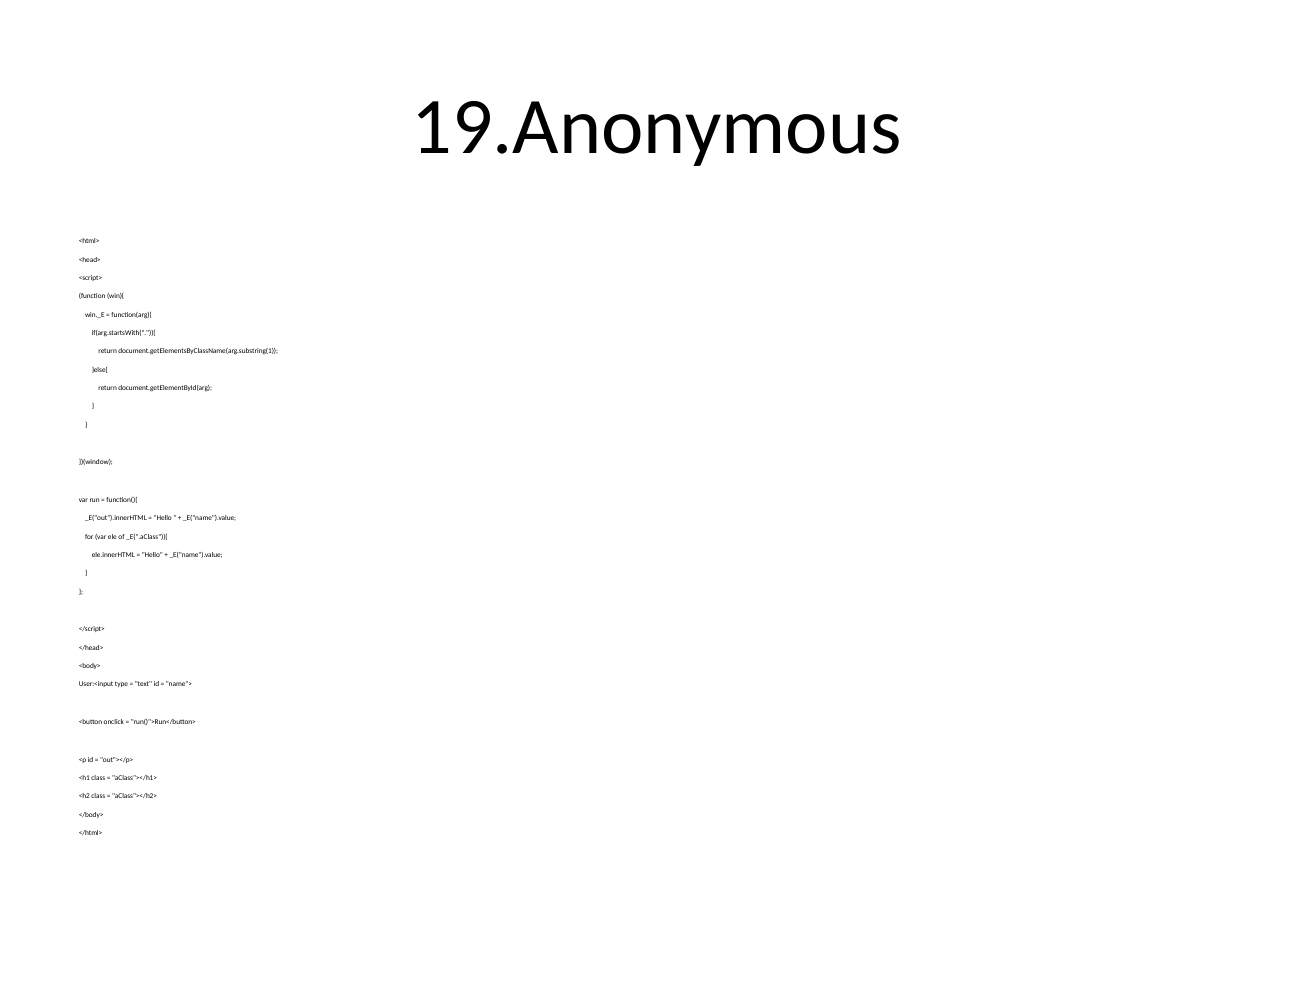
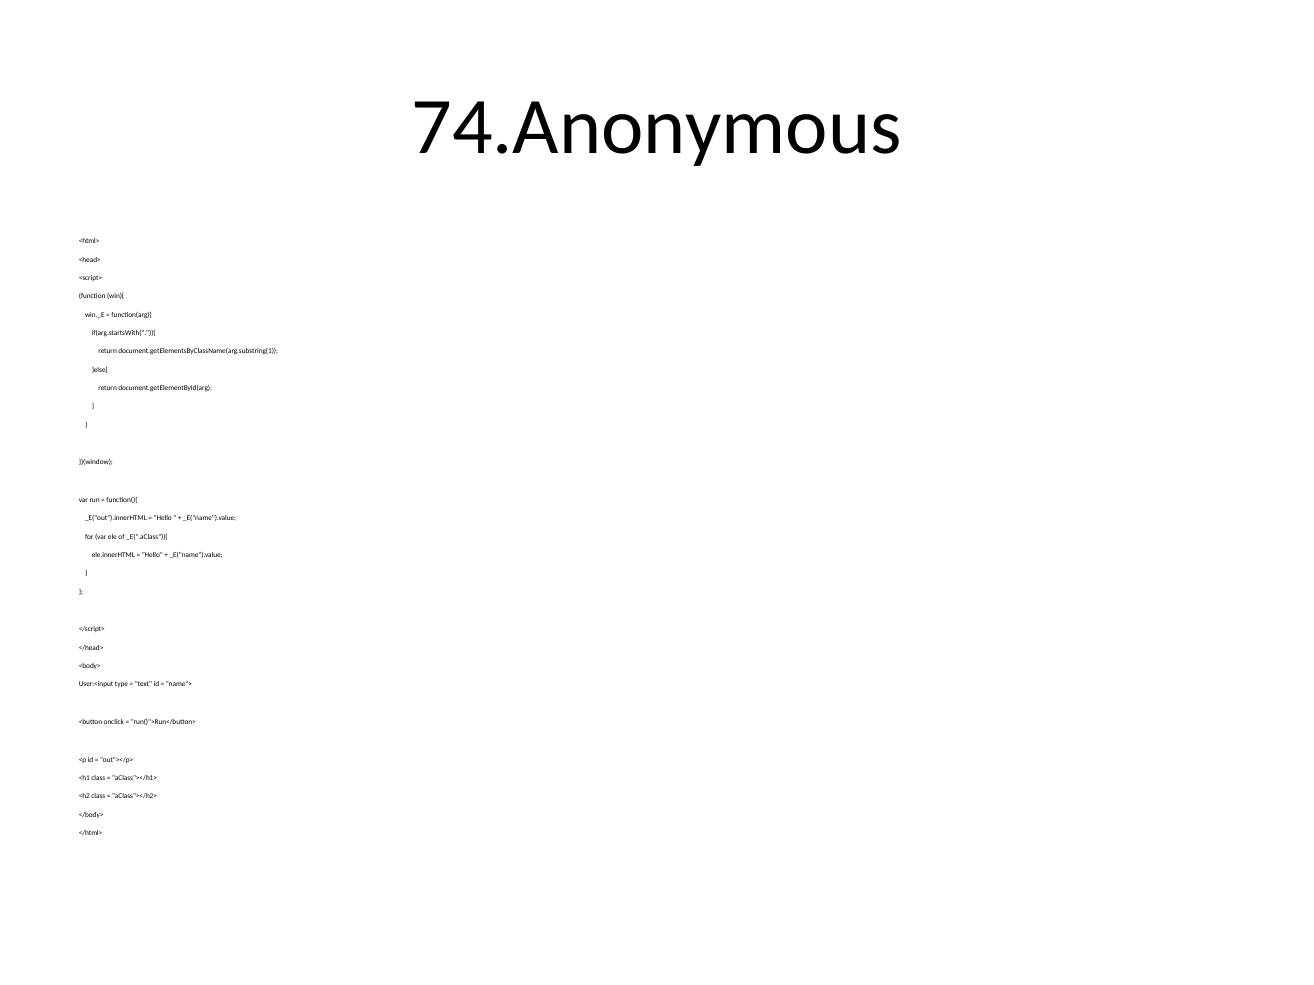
19.Anonymous: 19.Anonymous -> 74.Anonymous
